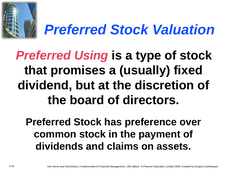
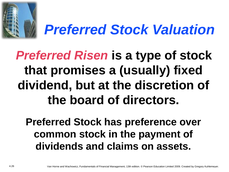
Using: Using -> Risen
